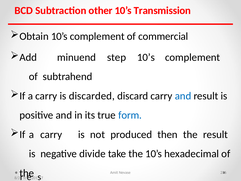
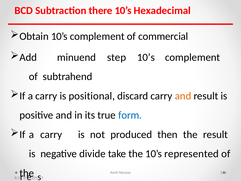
other: other -> there
Transmission: Transmission -> Hexadecimal
discarded: discarded -> positional
and at (183, 96) colour: blue -> orange
hexadecimal: hexadecimal -> represented
